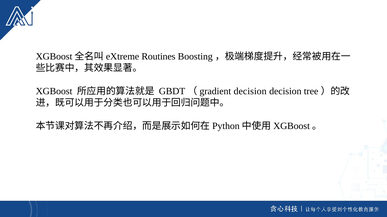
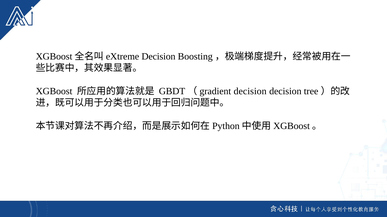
Routines at (158, 57): Routines -> Decision
